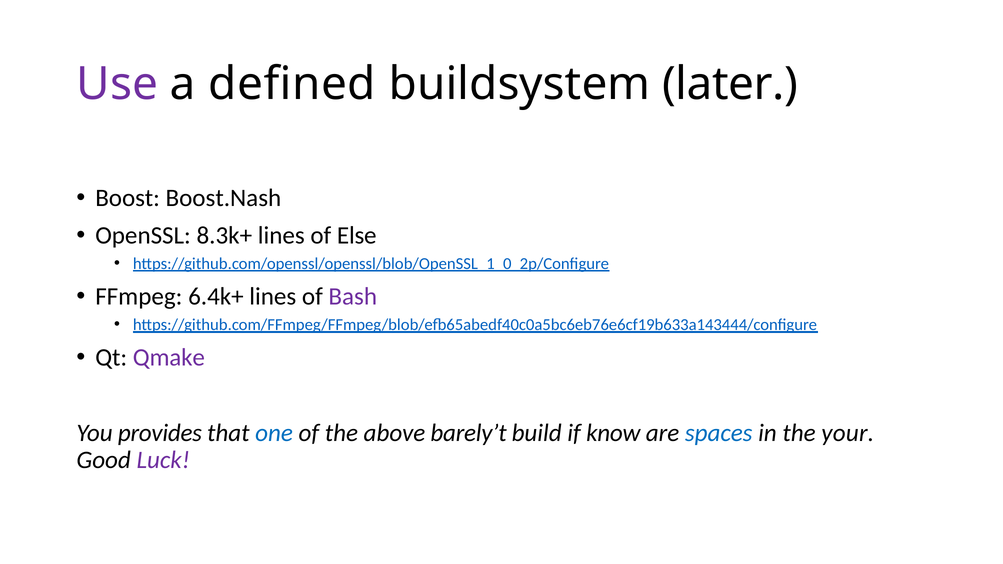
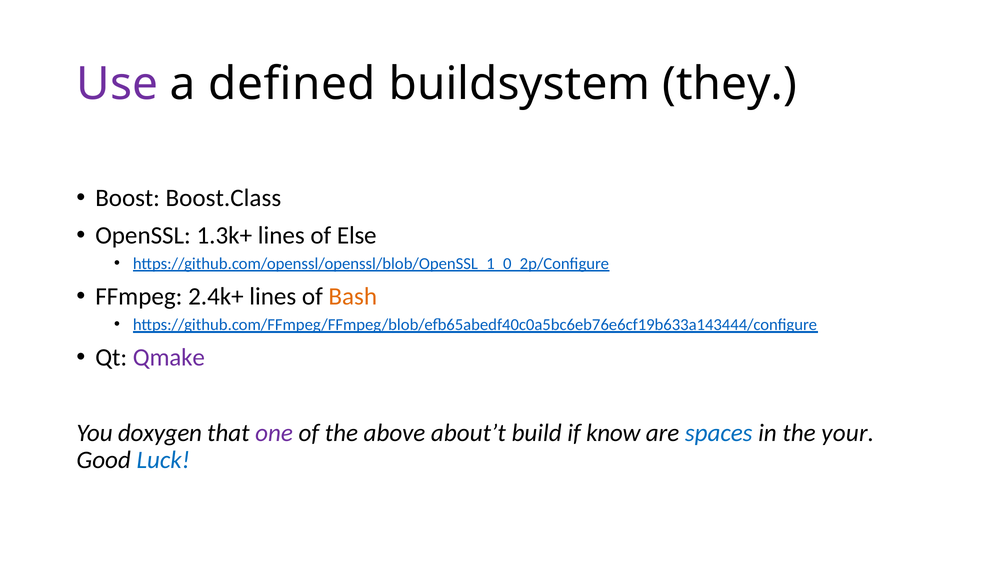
later: later -> they
Boost.Nash: Boost.Nash -> Boost.Class
8.3k+: 8.3k+ -> 1.3k+
6.4k+: 6.4k+ -> 2.4k+
Bash colour: purple -> orange
provides: provides -> doxygen
one colour: blue -> purple
barely’t: barely’t -> about’t
Luck colour: purple -> blue
